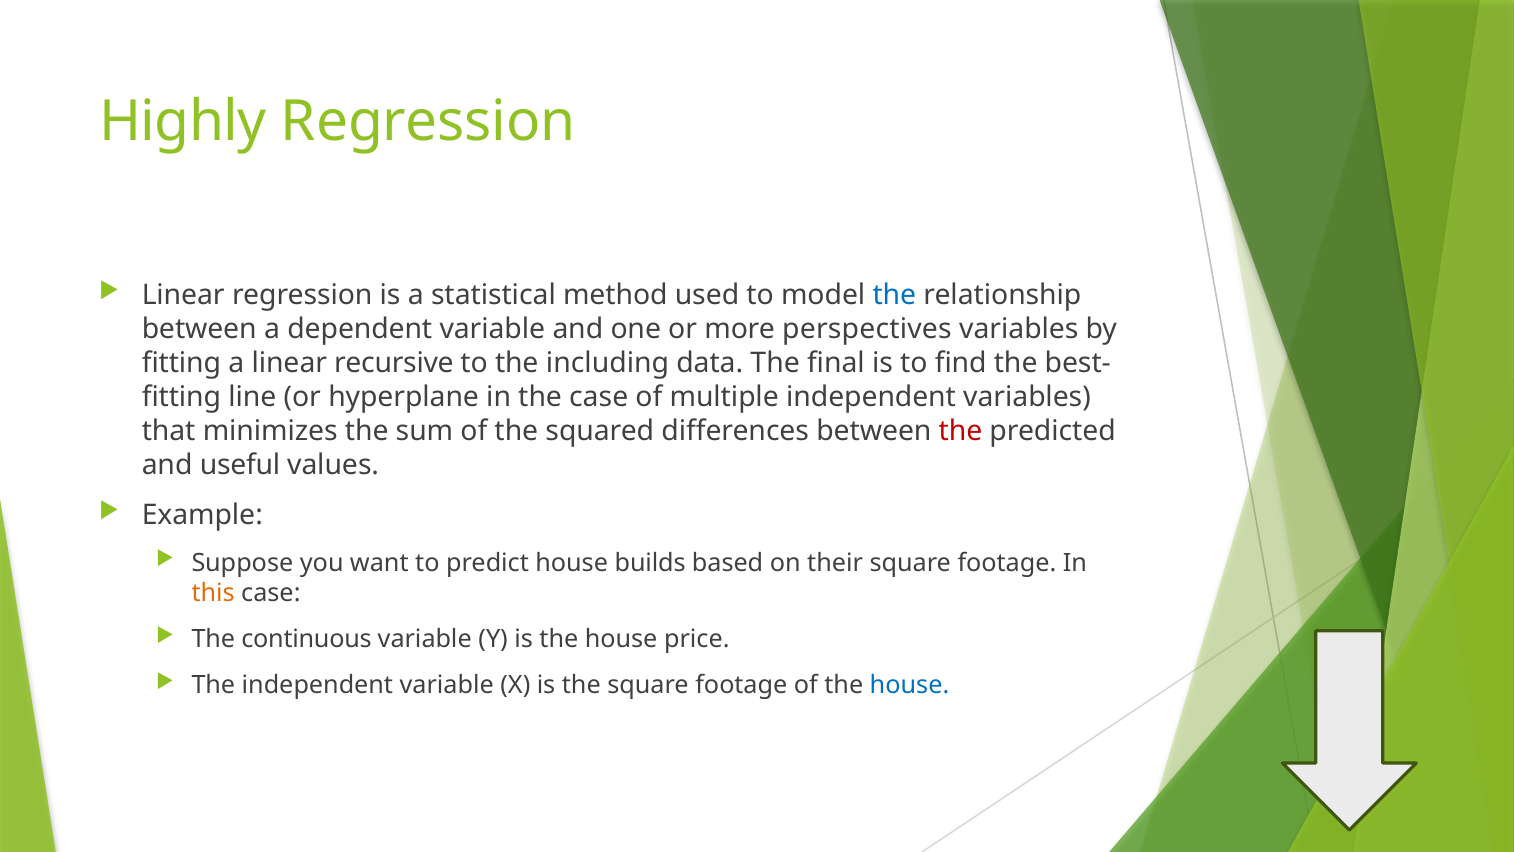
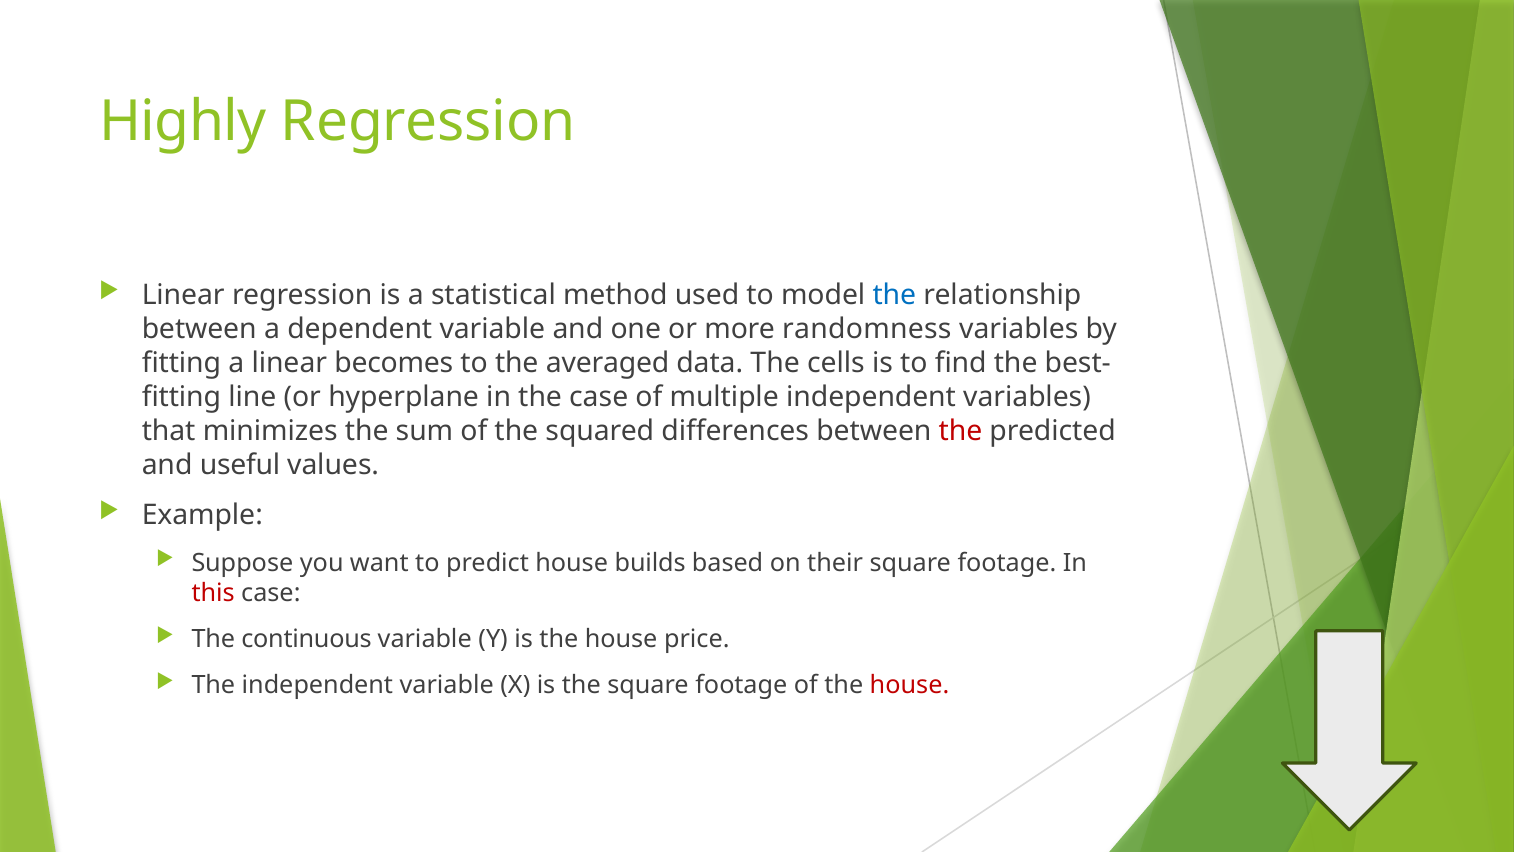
perspectives: perspectives -> randomness
recursive: recursive -> becomes
including: including -> averaged
final: final -> cells
this colour: orange -> red
house at (910, 685) colour: blue -> red
